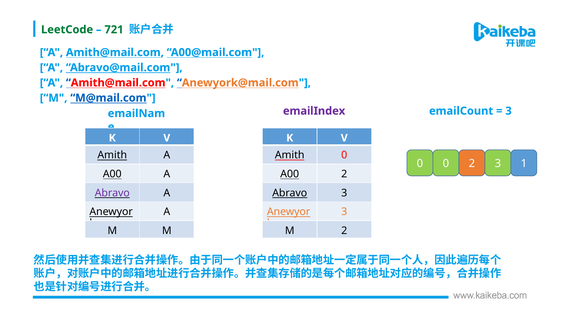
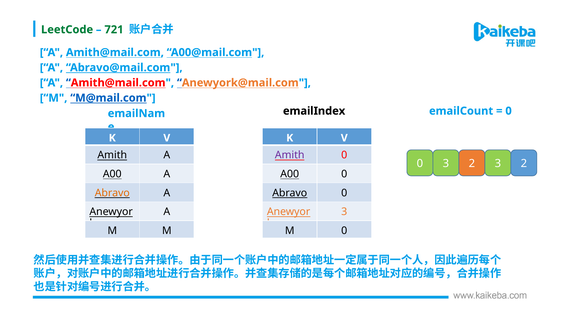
emailIndex colour: purple -> black
3 at (509, 111): 3 -> 0
Amith at (290, 155) colour: black -> purple
0 0: 0 -> 3
2 3 1: 1 -> 2
A00 2: 2 -> 0
Abravo at (112, 193) colour: purple -> orange
Abravo 3: 3 -> 0
M 2: 2 -> 0
